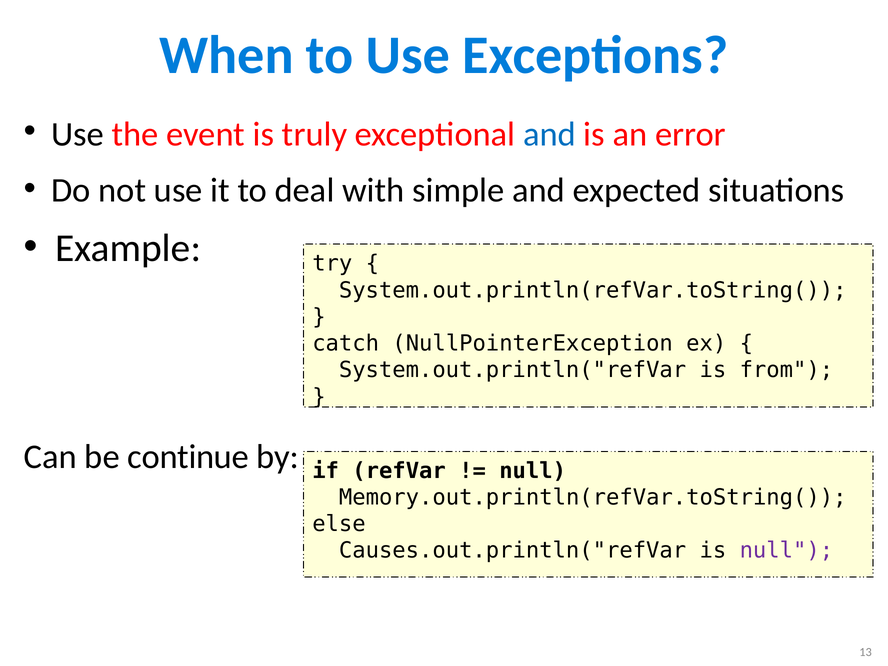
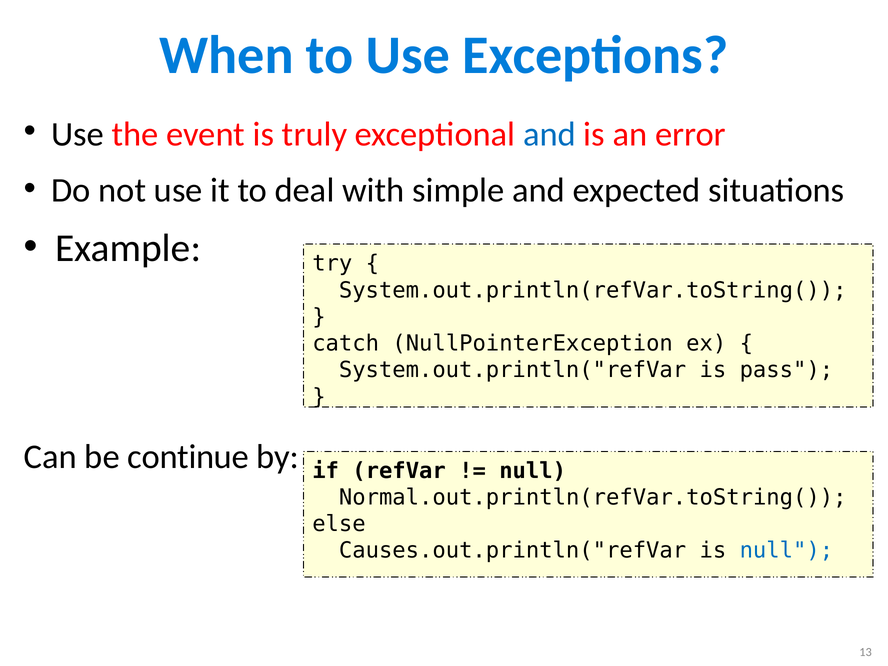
from: from -> pass
Memory.out.println(refVar.toString(: Memory.out.println(refVar.toString( -> Normal.out.println(refVar.toString(
null at (786, 551) colour: purple -> blue
